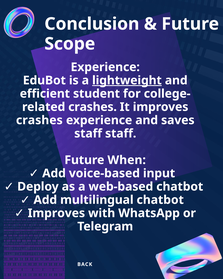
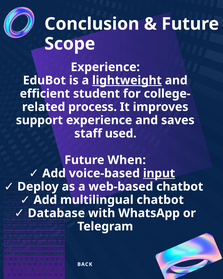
crashes at (93, 107): crashes -> process
crashes at (39, 120): crashes -> support
staff staff: staff -> used
input underline: none -> present
Improves at (56, 213): Improves -> Database
